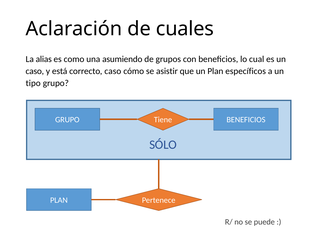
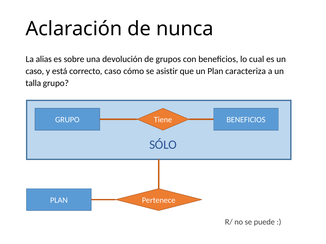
cuales: cuales -> nunca
como: como -> sobre
asumiendo: asumiendo -> devolución
específicos: específicos -> caracteriza
tipo: tipo -> talla
